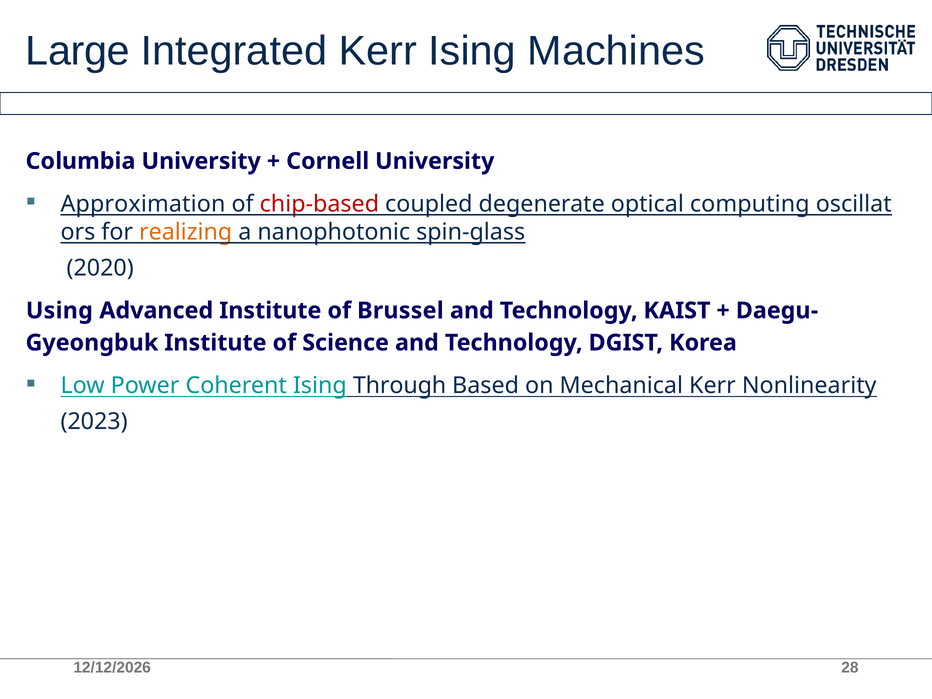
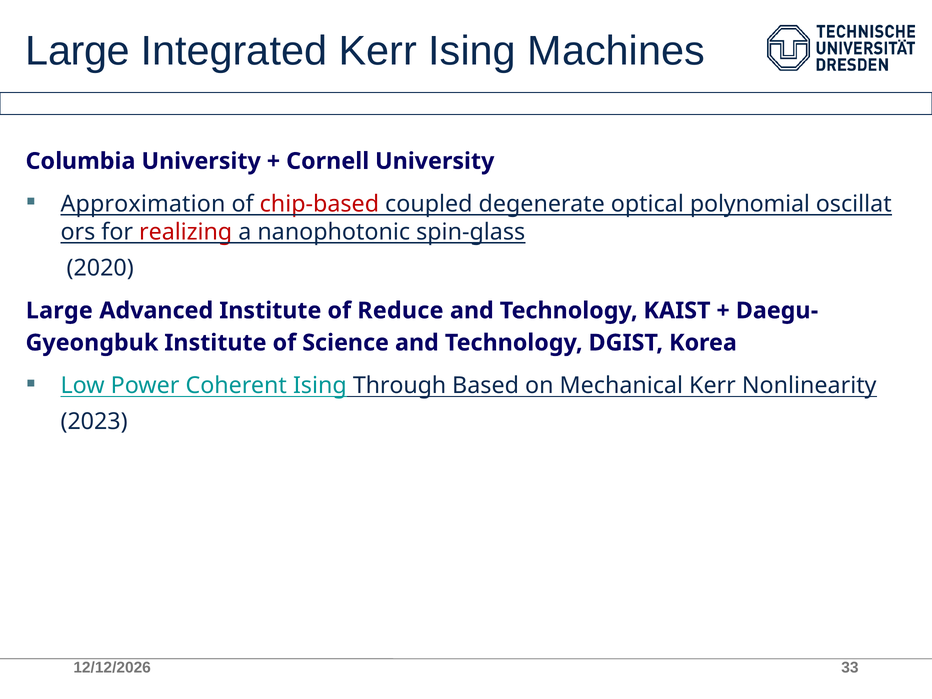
computing: computing -> polynomial
realizing colour: orange -> red
Using at (59, 311): Using -> Large
Brussel: Brussel -> Reduce
28: 28 -> 33
